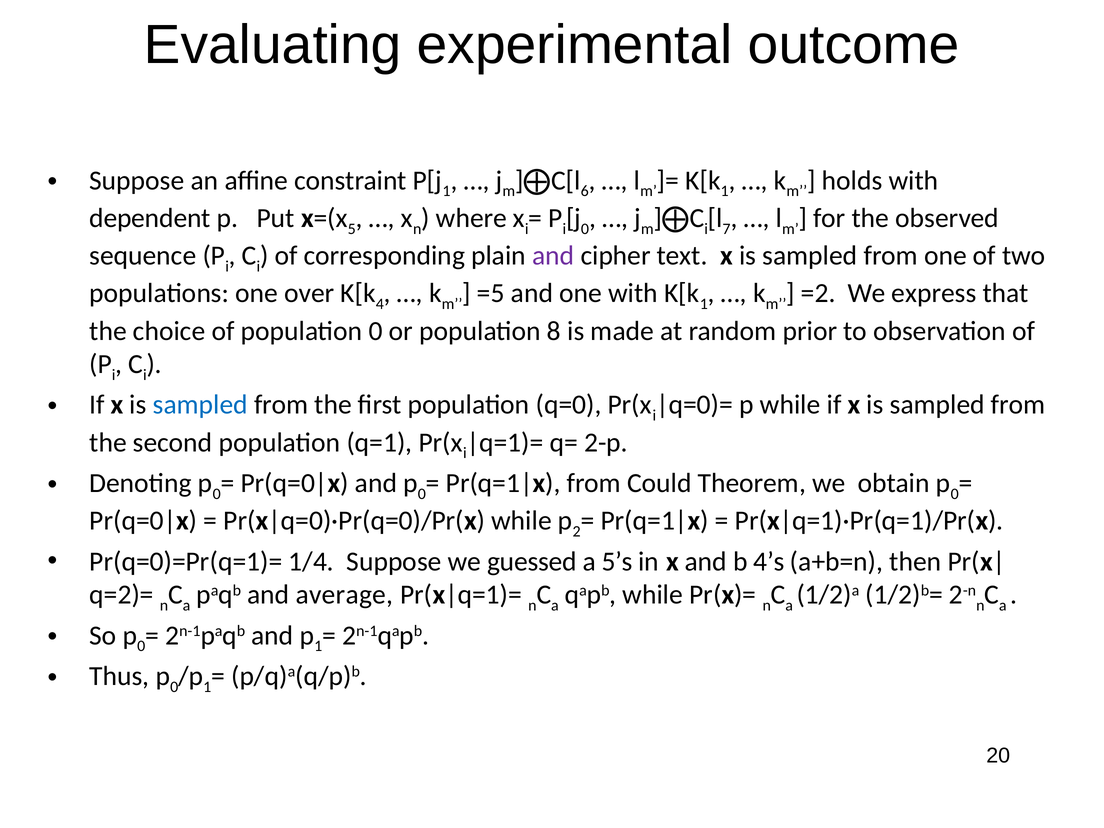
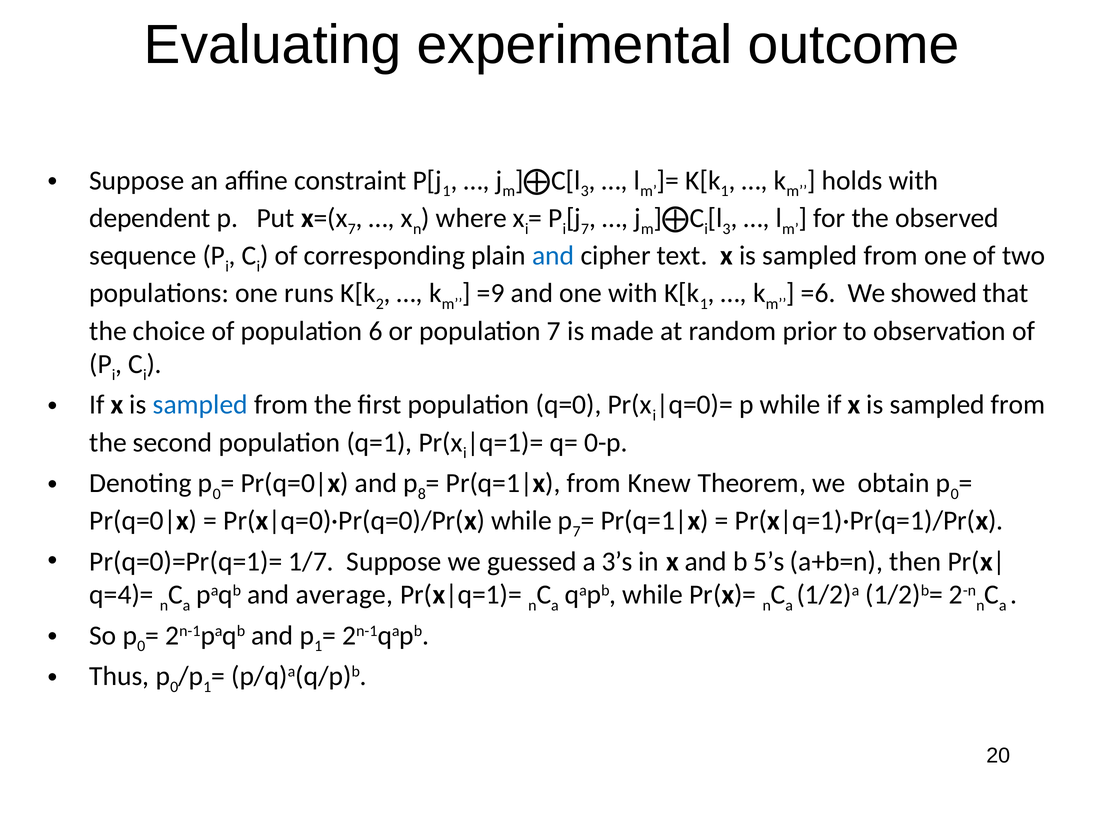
6 at (585, 191): 6 -> 3
7 at (726, 229): 7 -> 3
5 at (352, 229): 5 -> 7
0 at (585, 229): 0 -> 7
and at (553, 256) colour: purple -> blue
over: over -> runs
4: 4 -> 2
=5: =5 -> =9
=2: =2 -> =6
express: express -> showed
population 0: 0 -> 6
population 8: 8 -> 7
2-p: 2-p -> 0-p
and p 0: 0 -> 8
Could: Could -> Knew
p 2: 2 -> 7
1/4: 1/4 -> 1/7
5’s: 5’s -> 3’s
4’s: 4’s -> 5’s
q=2)=: q=2)= -> q=4)=
